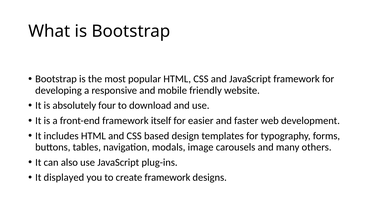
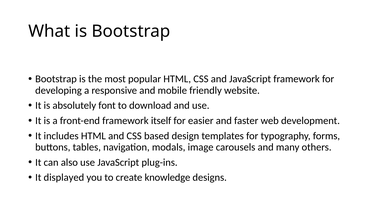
four: four -> font
create framework: framework -> knowledge
